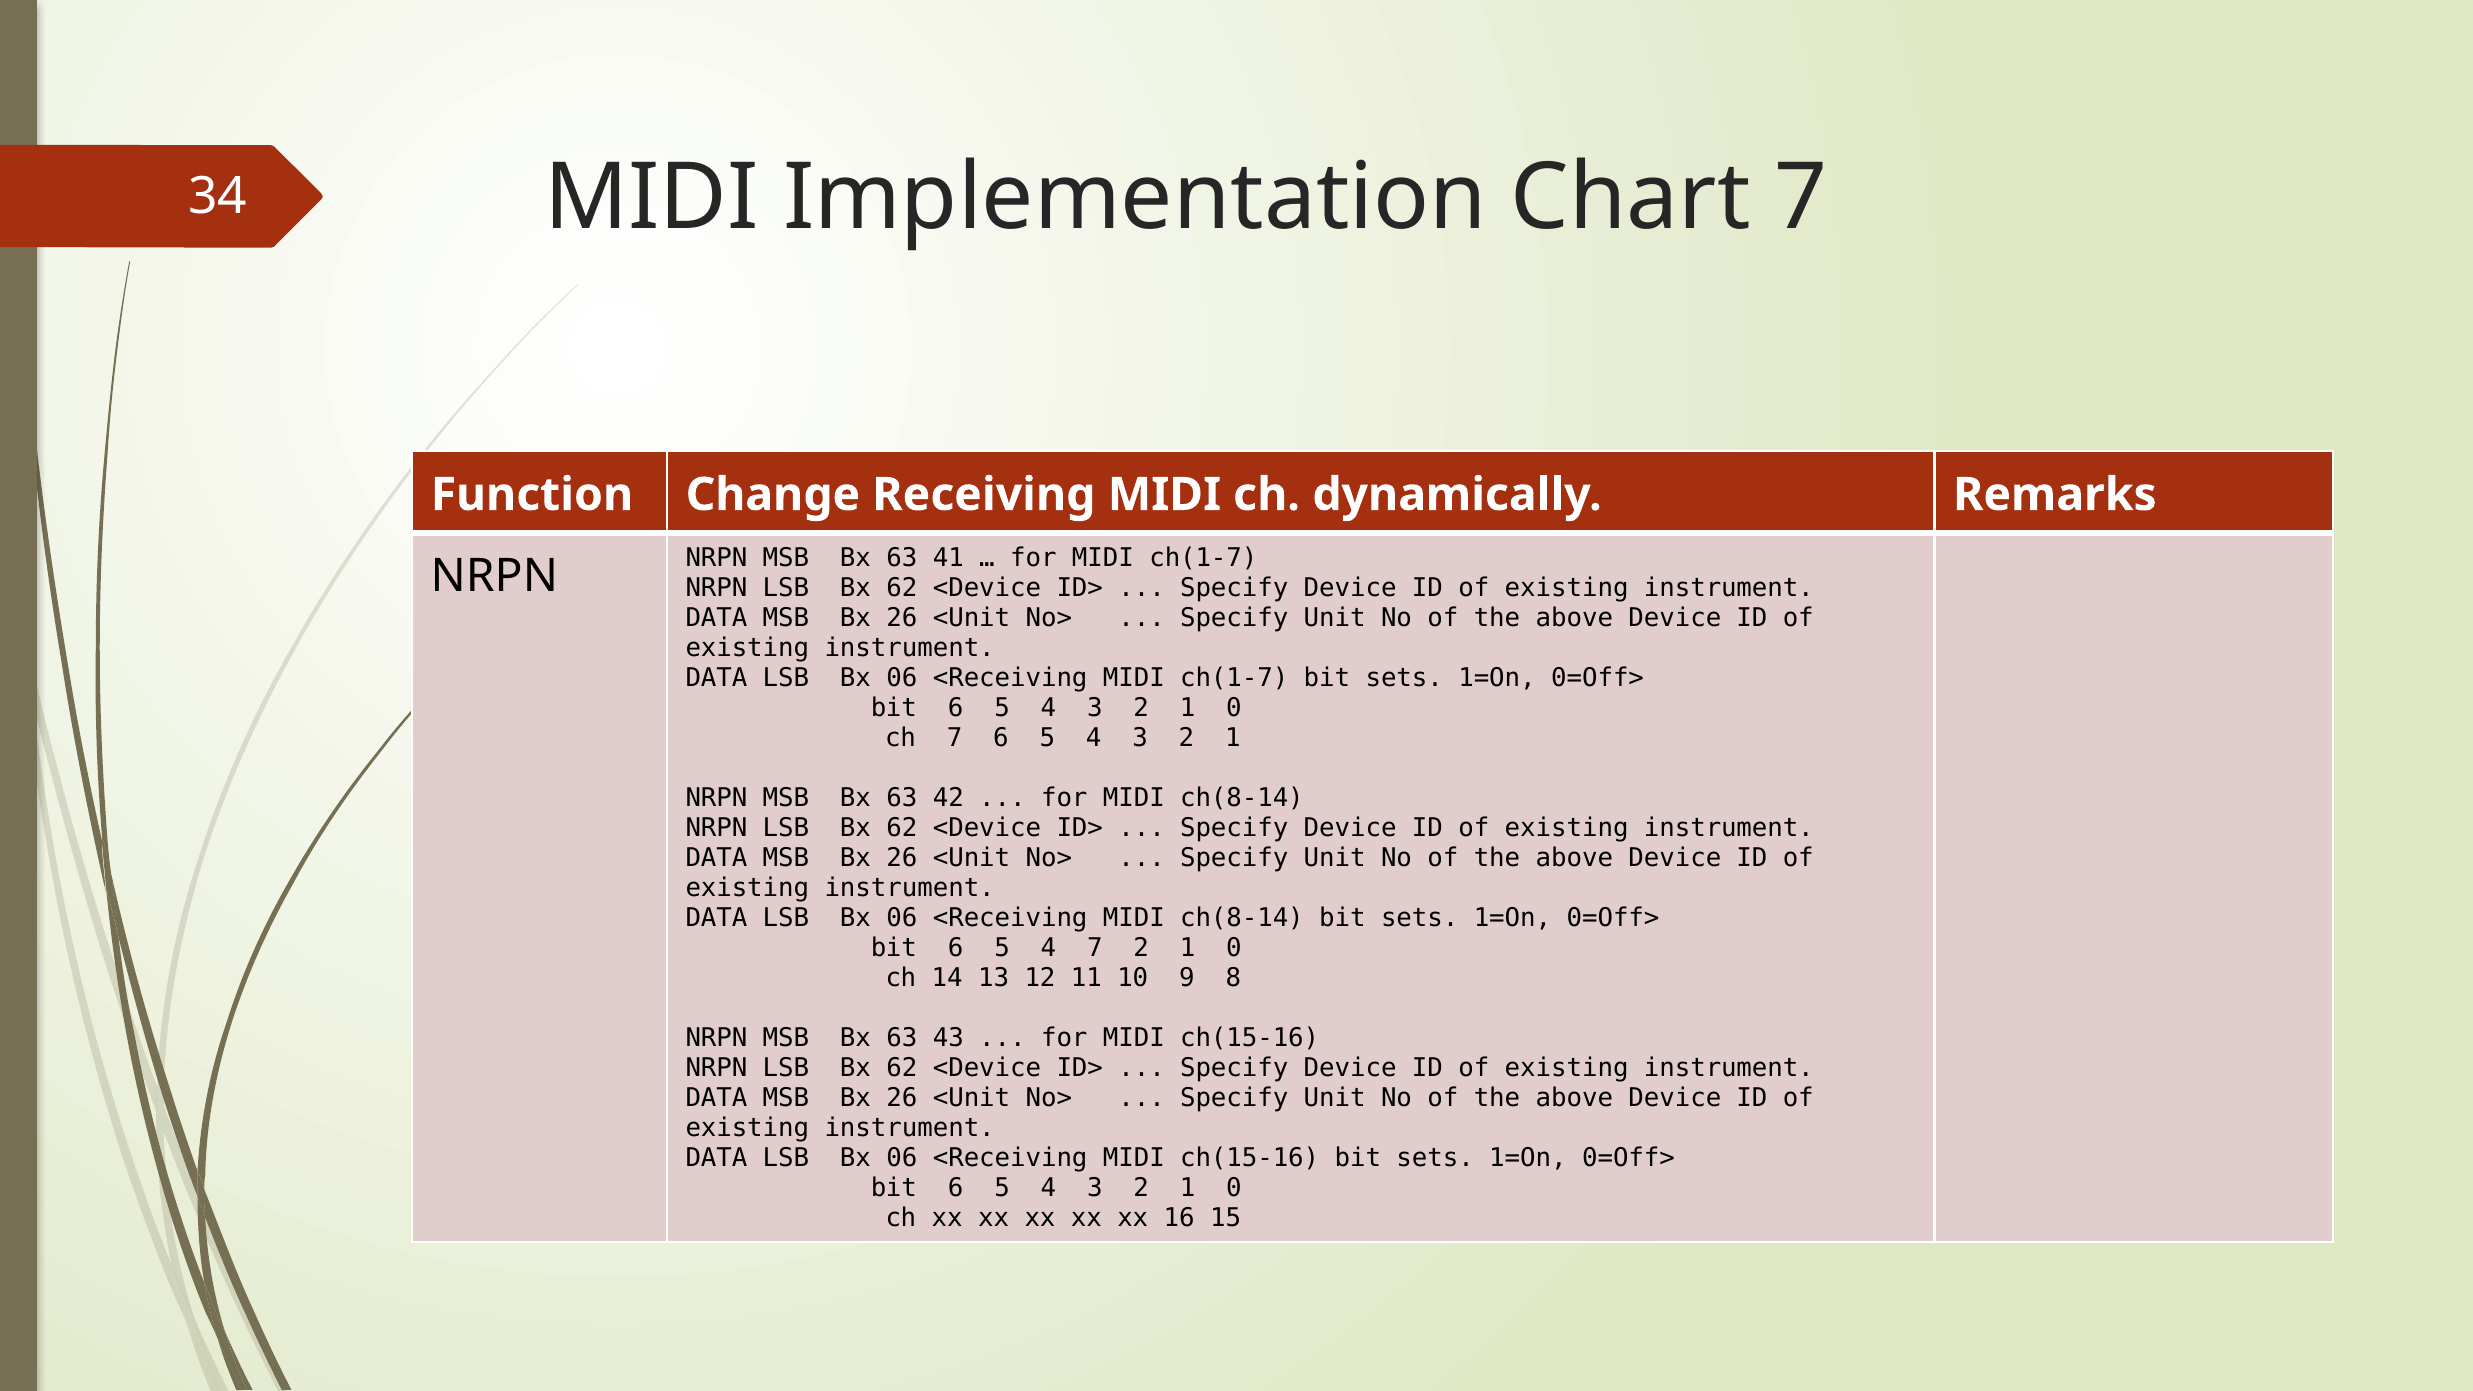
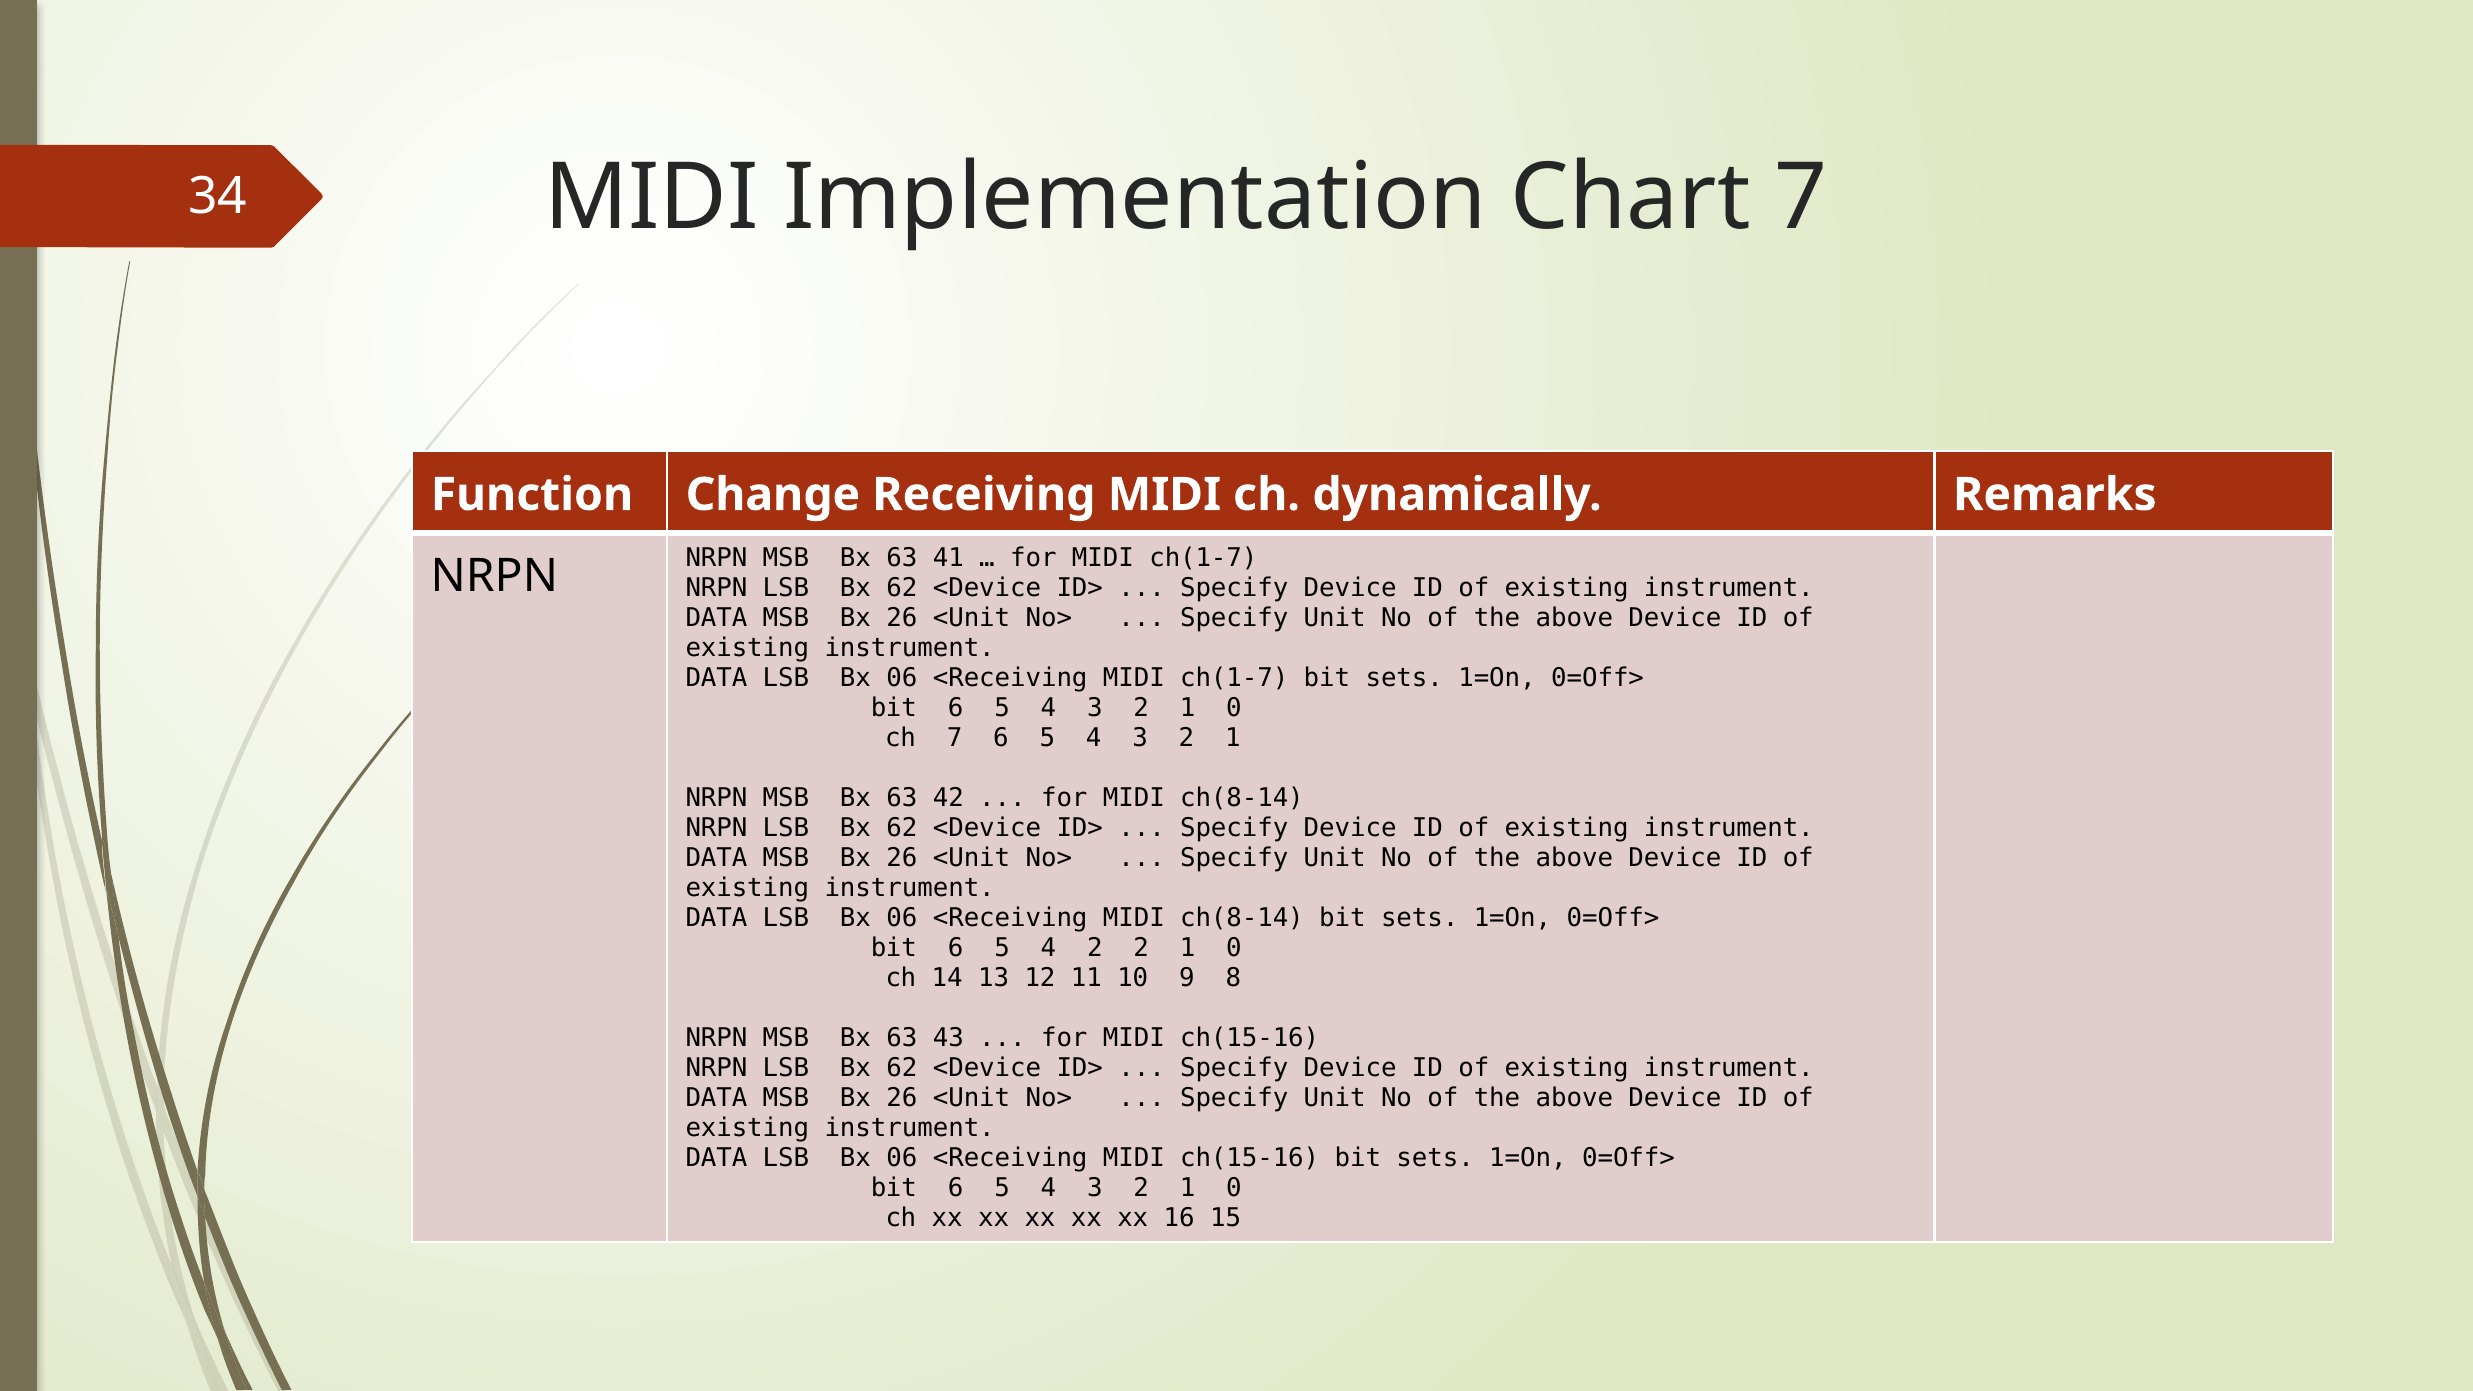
4 7: 7 -> 2
